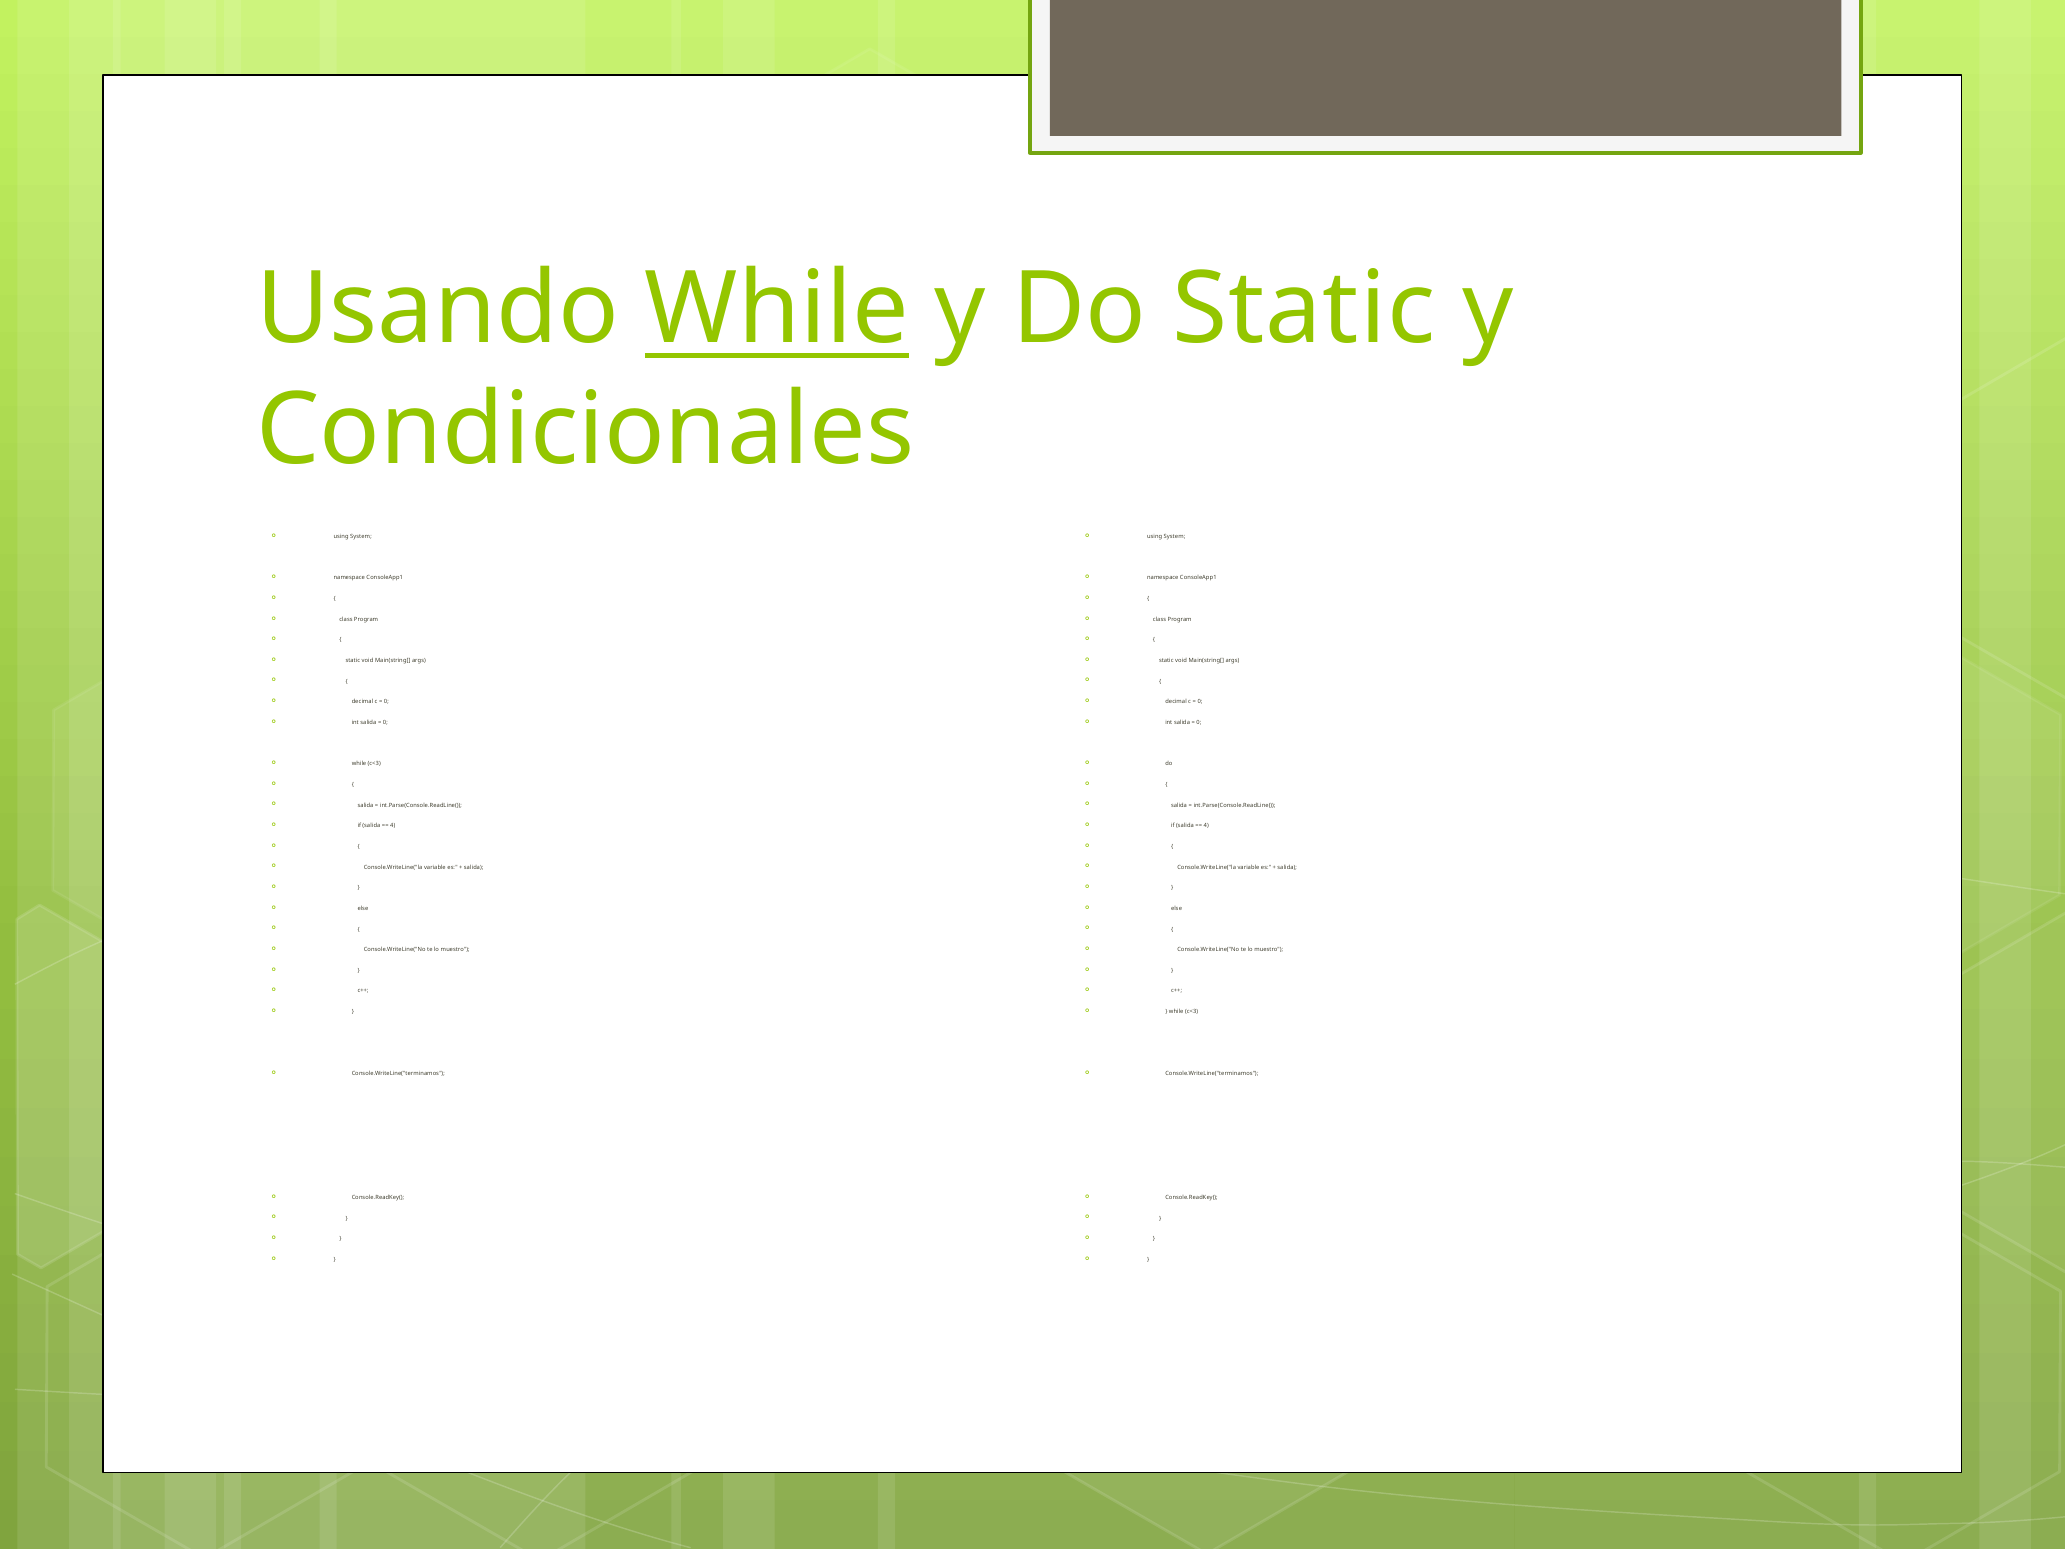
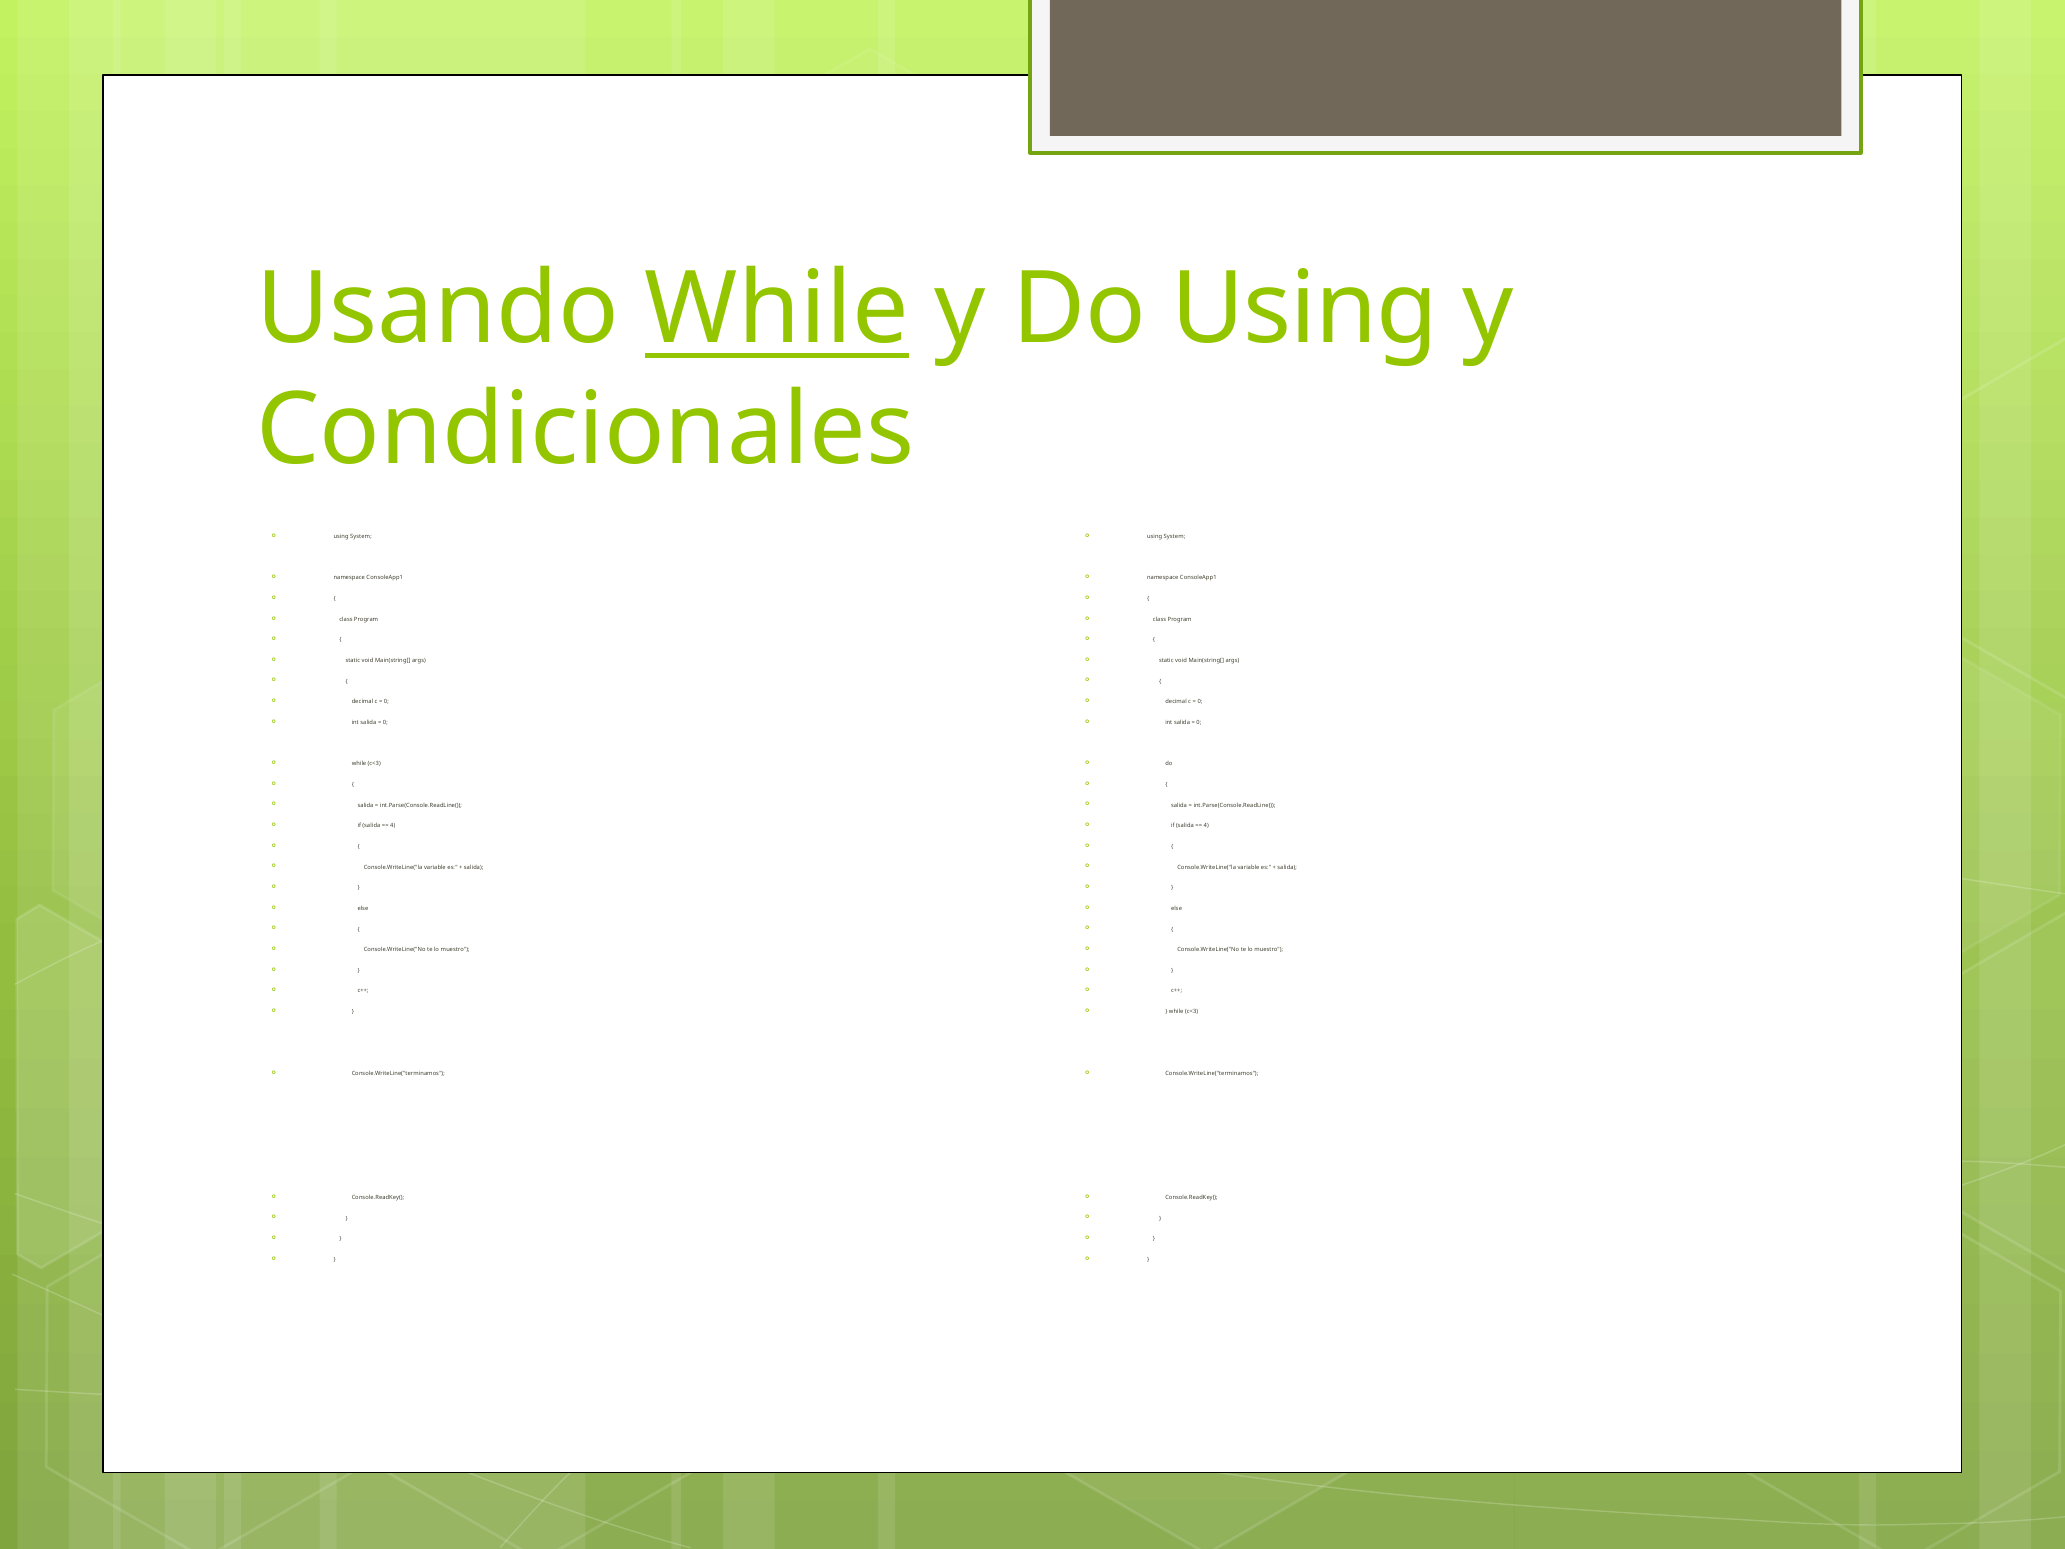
Do Static: Static -> Using
